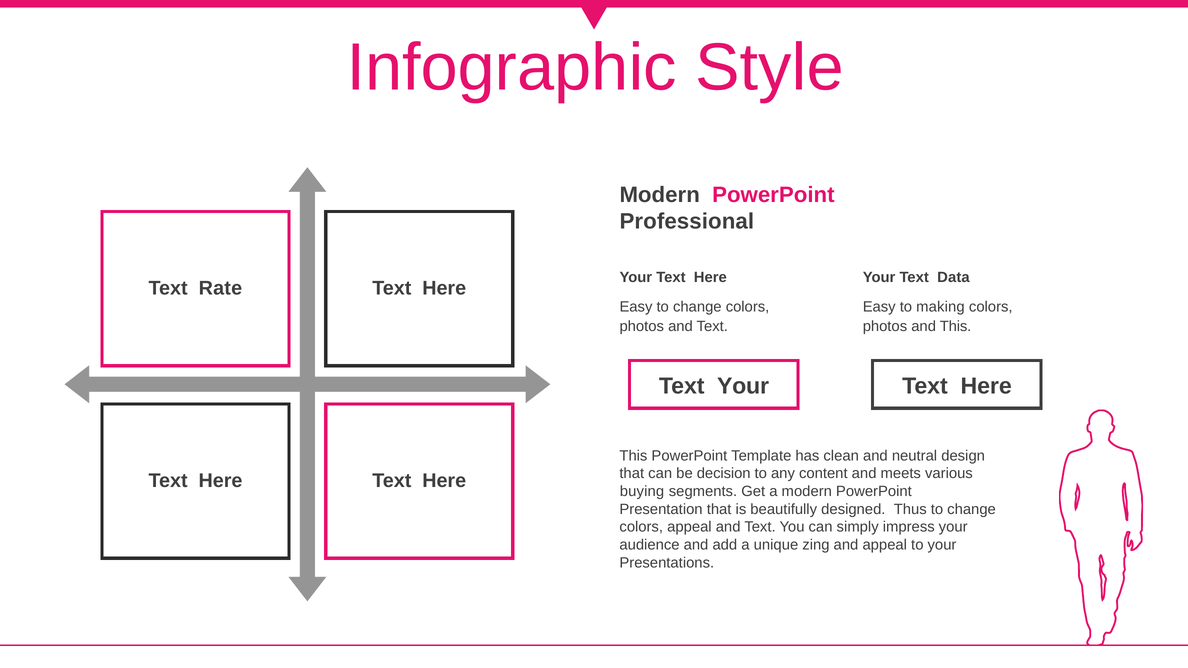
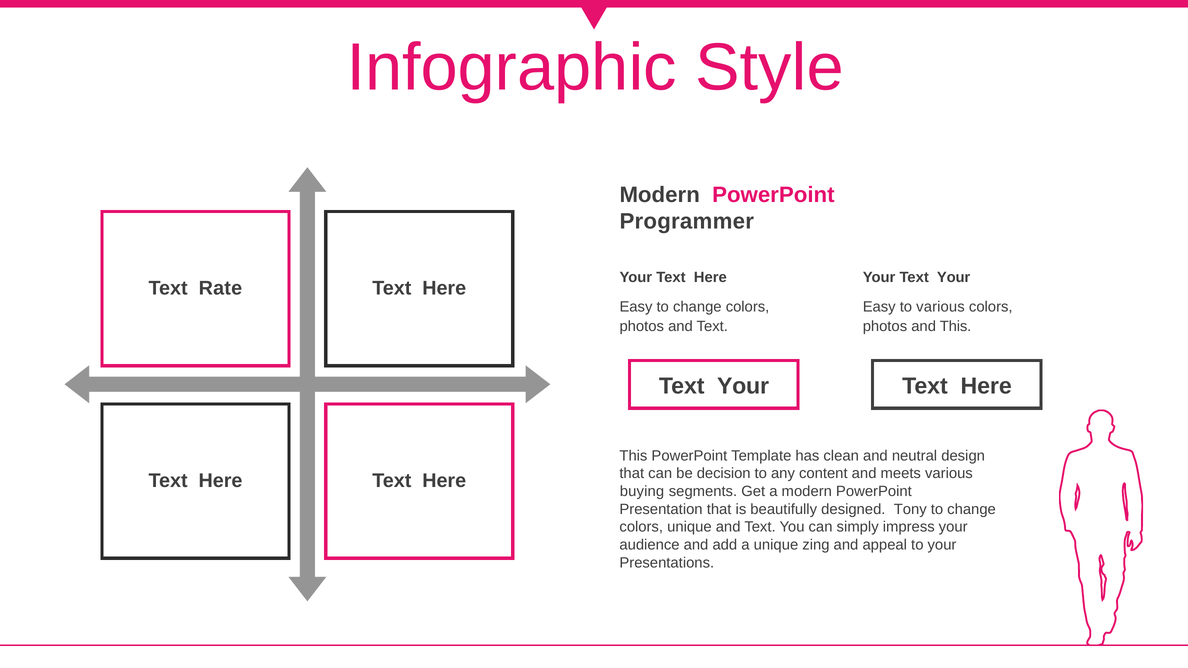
Professional: Professional -> Programmer
Your Text Data: Data -> Your
to making: making -> various
Thus: Thus -> Tony
colors appeal: appeal -> unique
